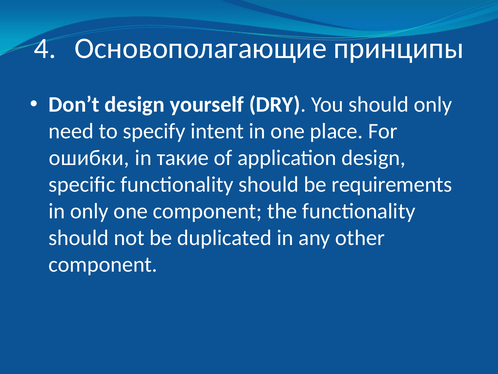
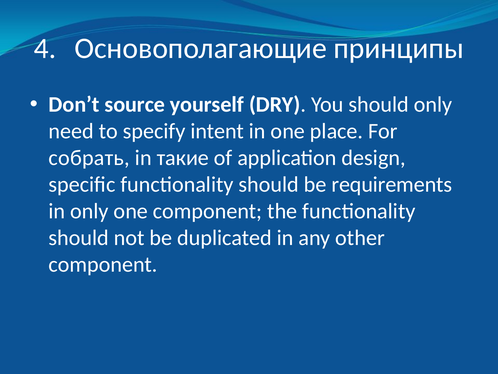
Don’t design: design -> source
ошибки: ошибки -> собрать
